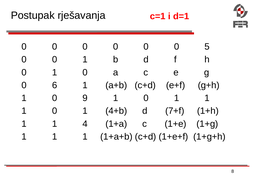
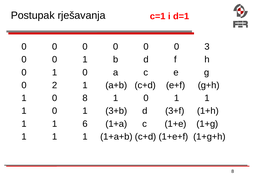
5: 5 -> 3
6: 6 -> 2
0 9: 9 -> 8
4+b: 4+b -> 3+b
7+f: 7+f -> 3+f
4: 4 -> 6
